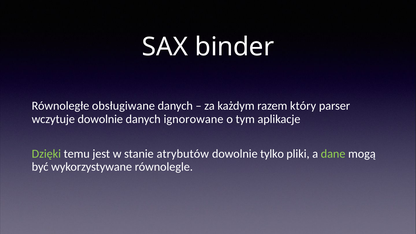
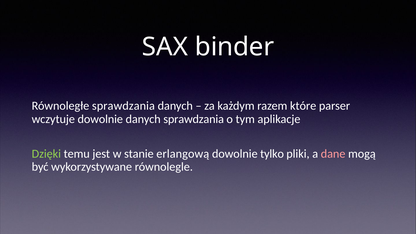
Równoległe obsługiwane: obsługiwane -> sprawdzania
który: który -> które
danych ignorowane: ignorowane -> sprawdzania
atrybutów: atrybutów -> erlangową
dane colour: light green -> pink
